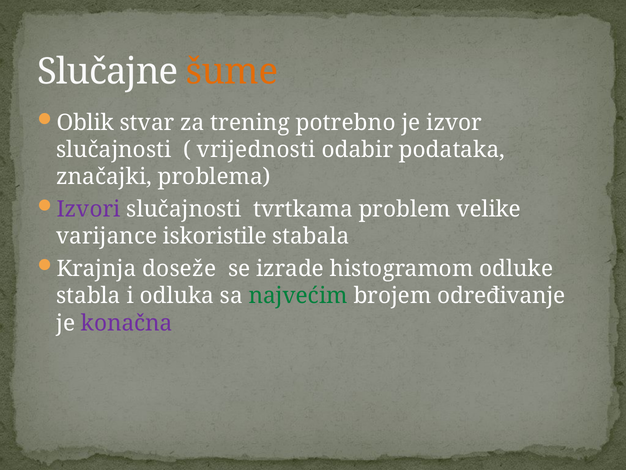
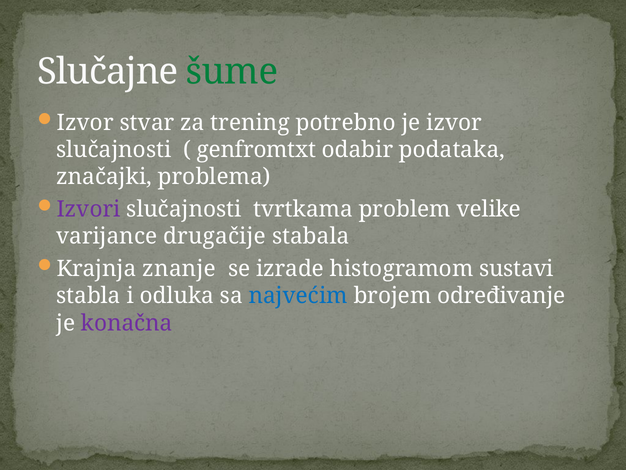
šume colour: orange -> green
Oblik at (85, 123): Oblik -> Izvor
vrijednosti: vrijednosti -> genfromtxt
iskoristile: iskoristile -> drugačije
doseže: doseže -> znanje
odluke: odluke -> sustavi
najvećim colour: green -> blue
